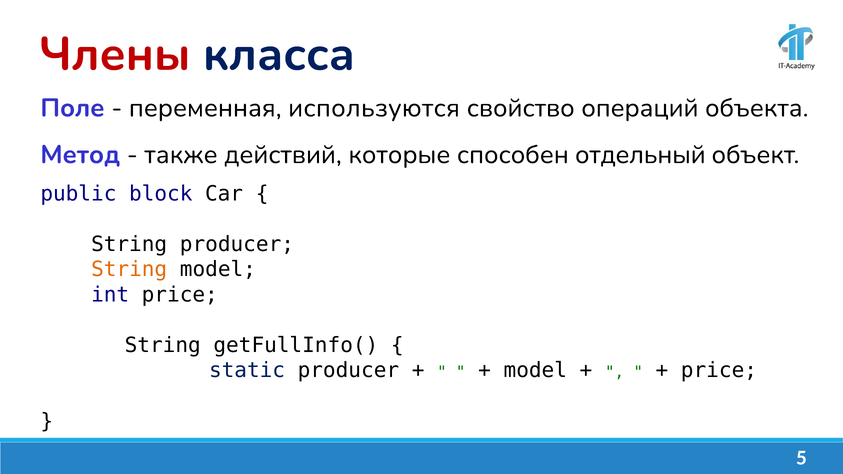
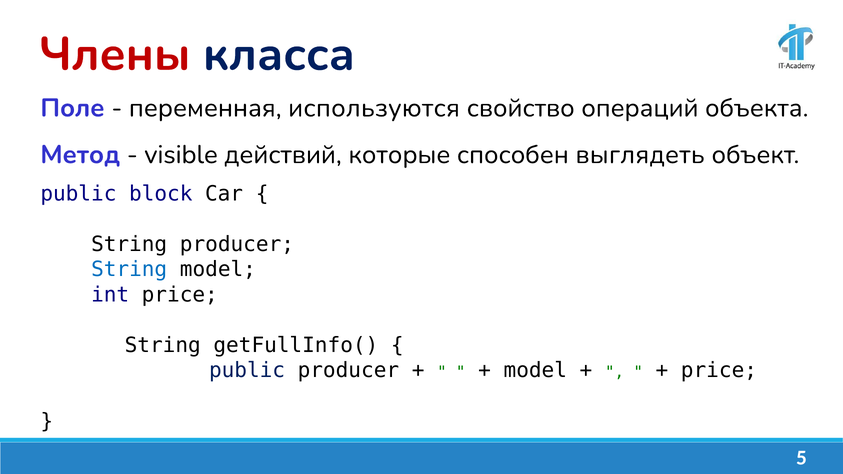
также: также -> visible
отдельный: отдельный -> выглядеть
String at (129, 270) colour: orange -> blue
static at (247, 371): static -> public
